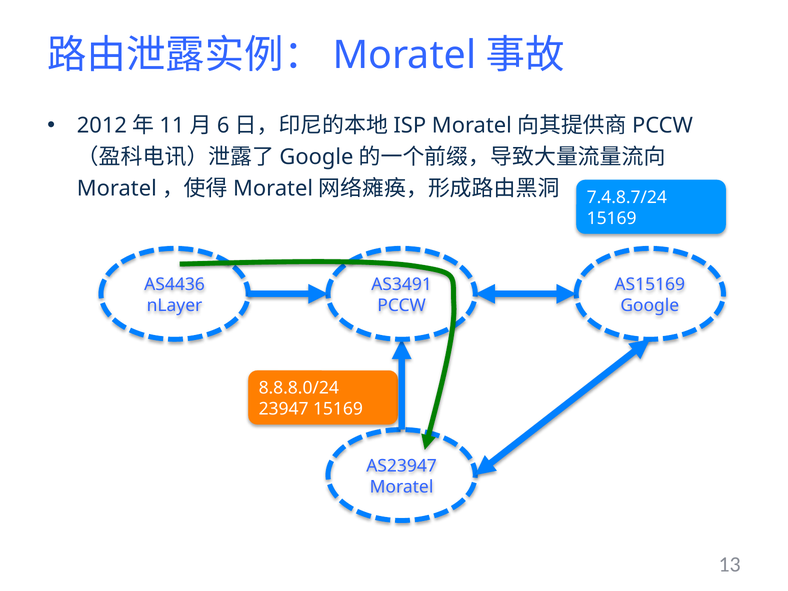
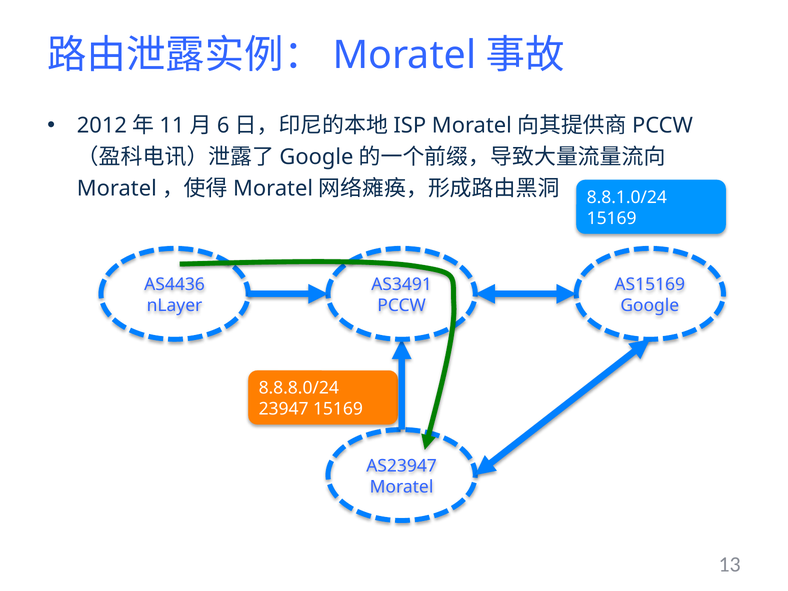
7.4.8.7/24: 7.4.8.7/24 -> 8.8.1.0/24
